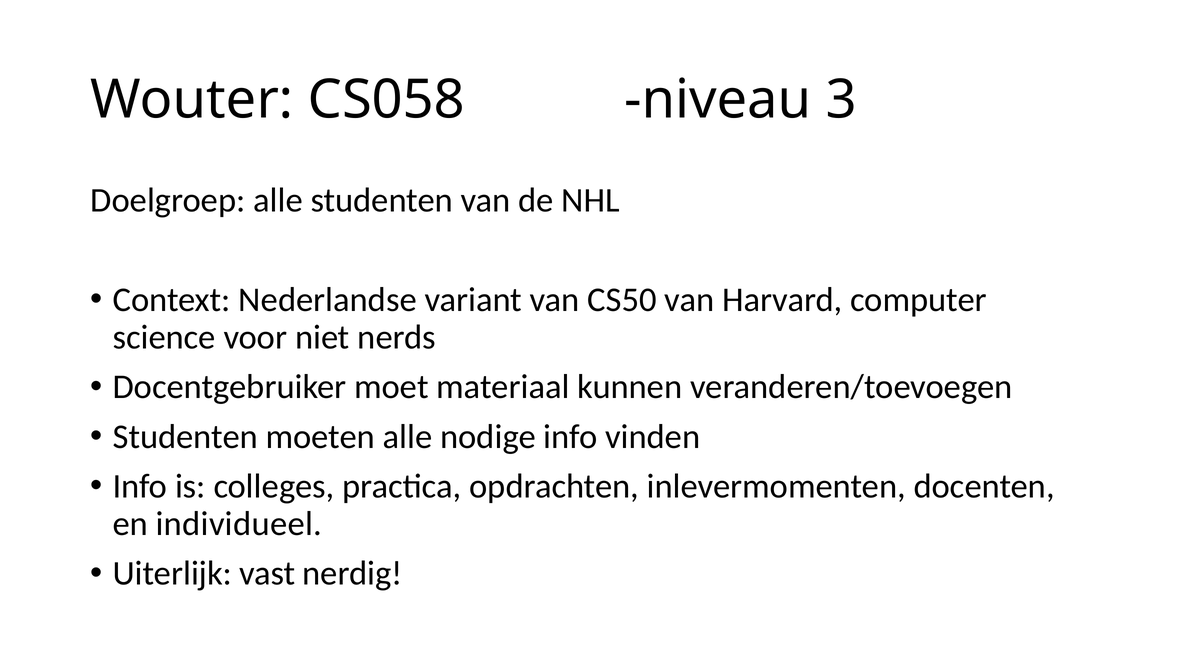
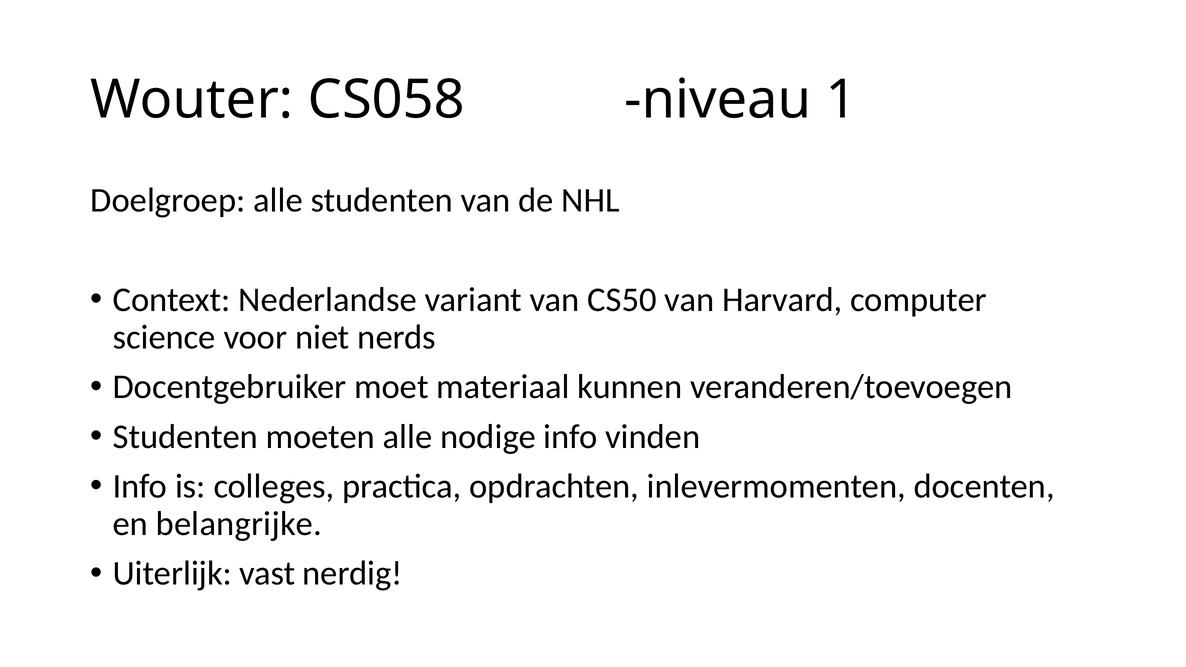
3: 3 -> 1
individueel: individueel -> belangrijke
